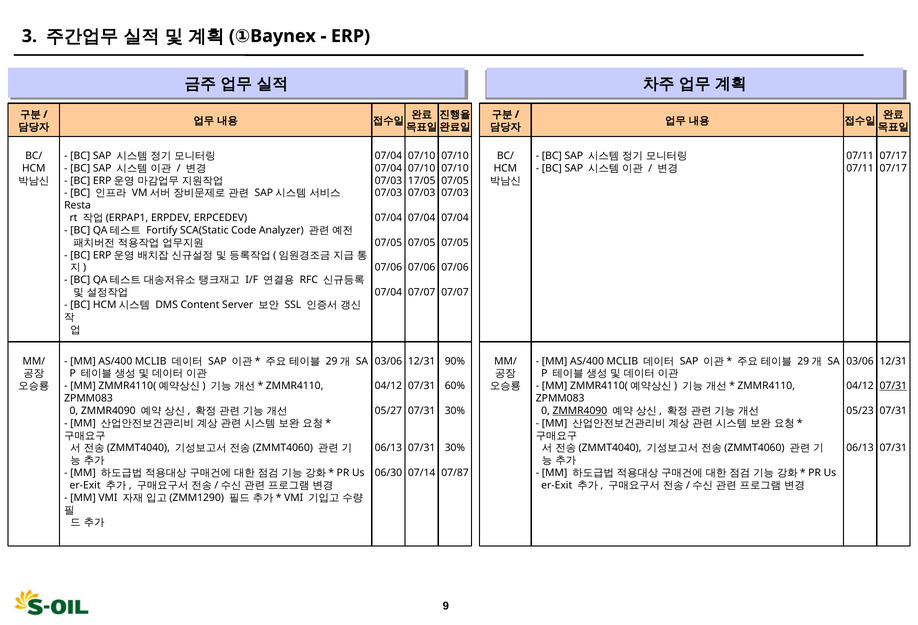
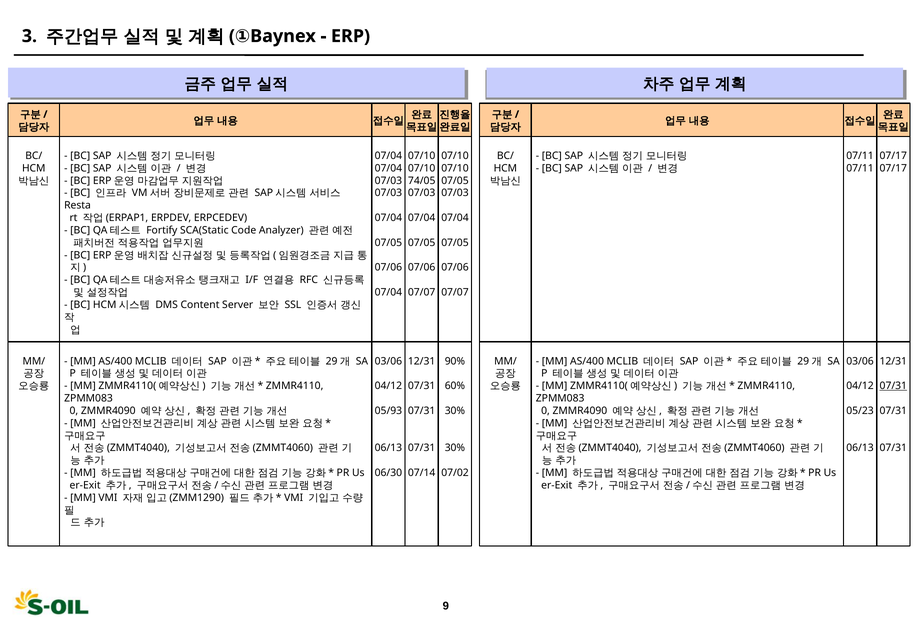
17/05: 17/05 -> 74/05
05/27: 05/27 -> 05/93
ZMMR4090 at (580, 411) underline: present -> none
07/87: 07/87 -> 07/02
